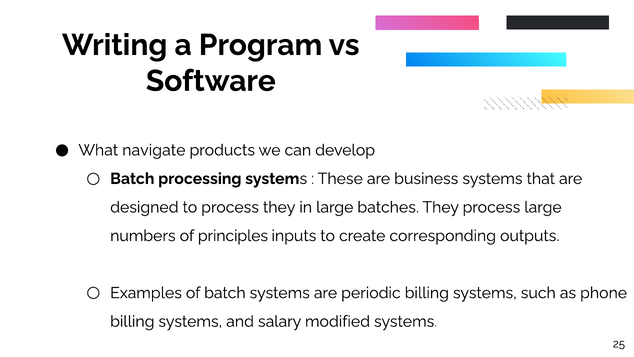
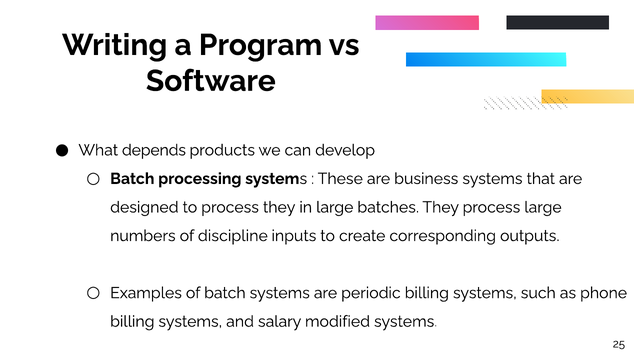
navigate: navigate -> depends
principles: principles -> discipline
